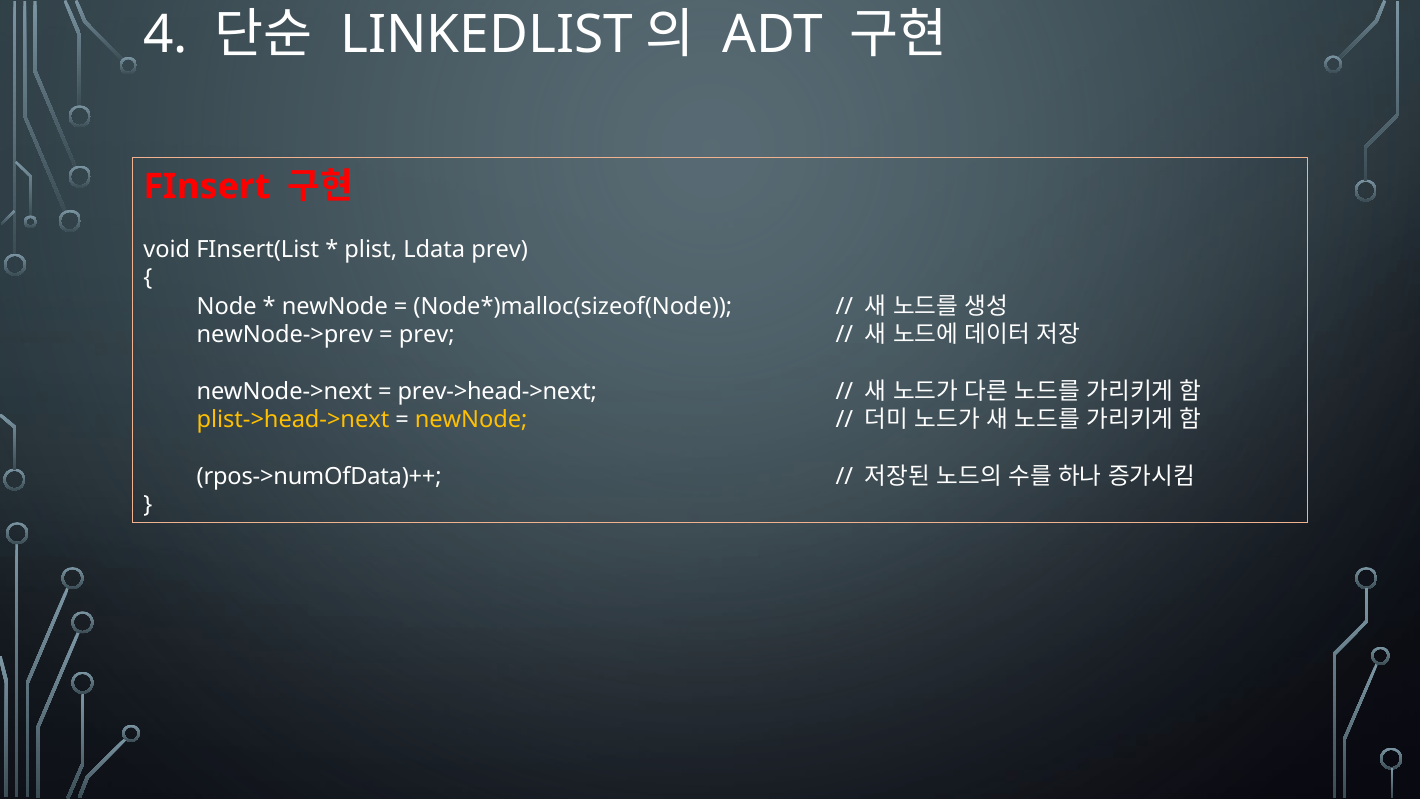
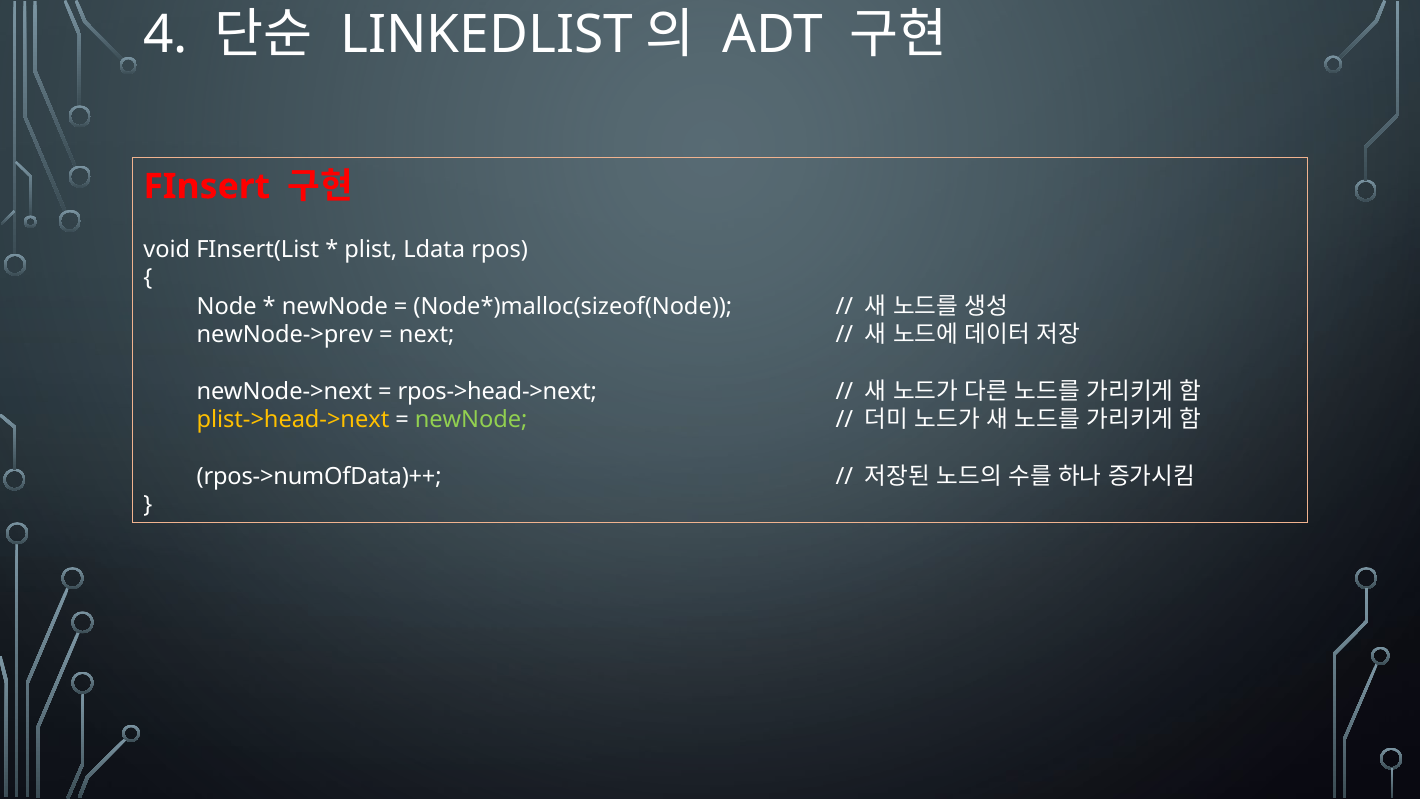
Ldata prev: prev -> rpos
prev at (427, 335): prev -> next
prev->head->next: prev->head->next -> rpos->head->next
newNode at (471, 420) colour: yellow -> light green
